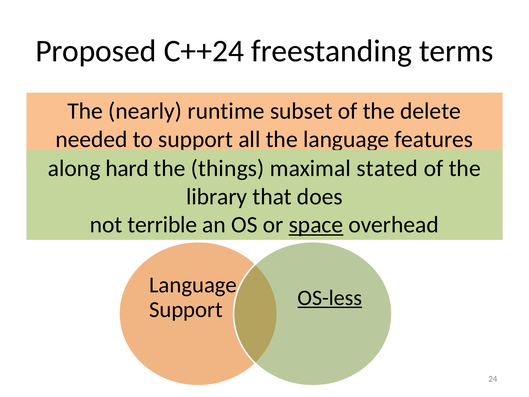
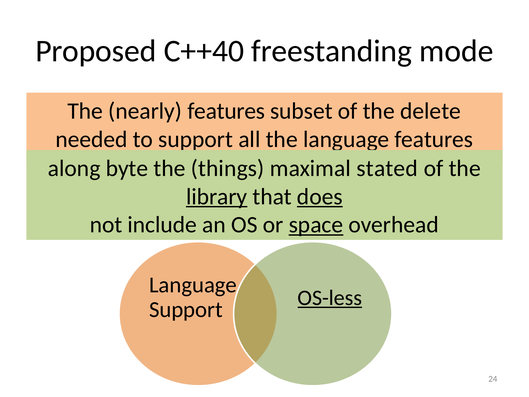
C++24: C++24 -> C++40
terms: terms -> mode
nearly runtime: runtime -> features
hard: hard -> byte
library underline: none -> present
does underline: none -> present
terrible: terrible -> include
